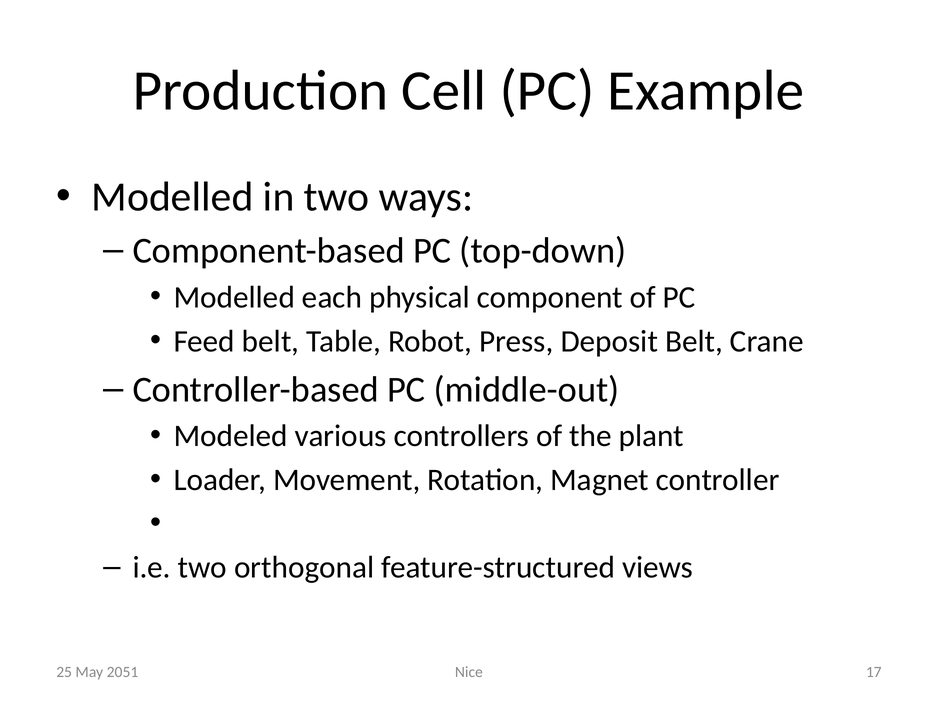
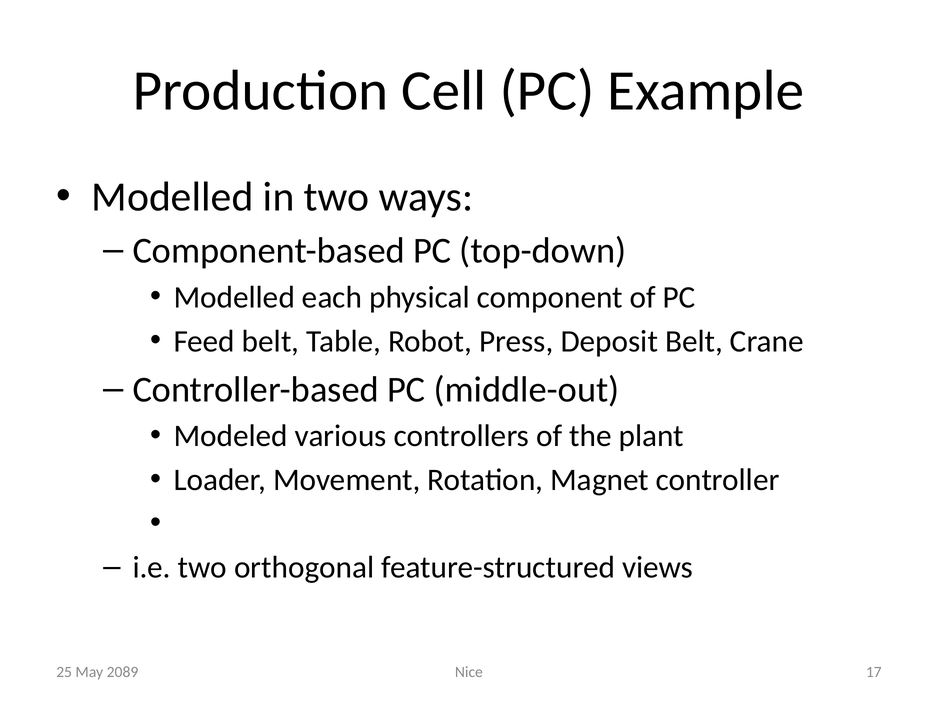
2051: 2051 -> 2089
